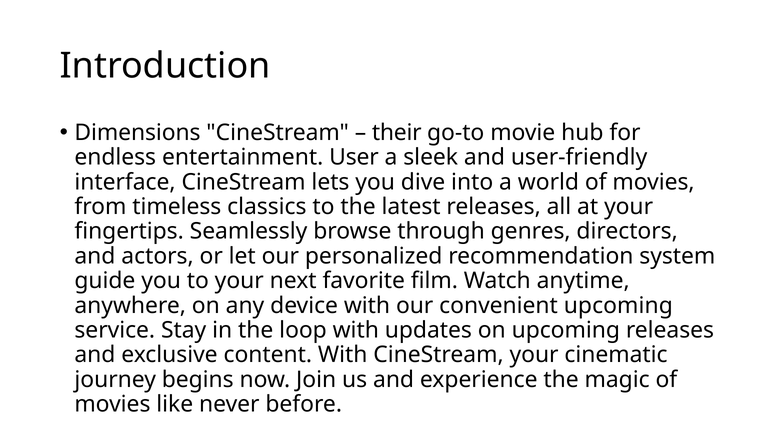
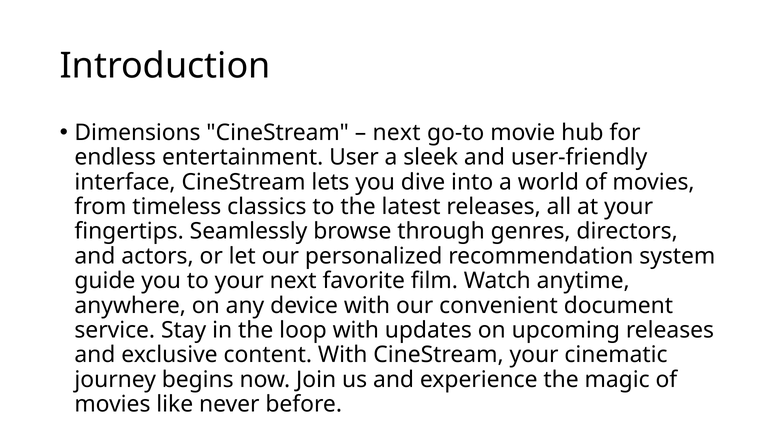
their at (397, 133): their -> next
convenient upcoming: upcoming -> document
